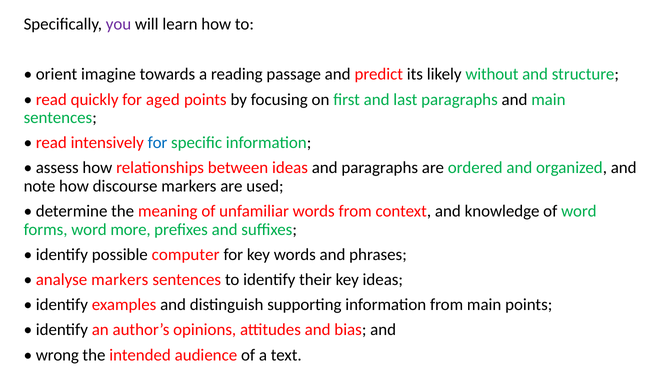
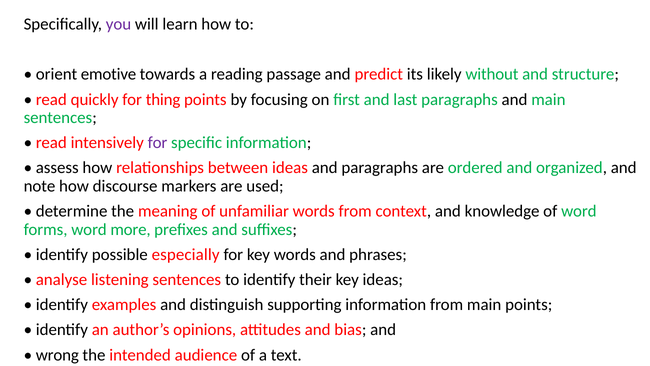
imagine: imagine -> emotive
aged: aged -> thing
for at (158, 143) colour: blue -> purple
computer: computer -> especially
analyse markers: markers -> listening
